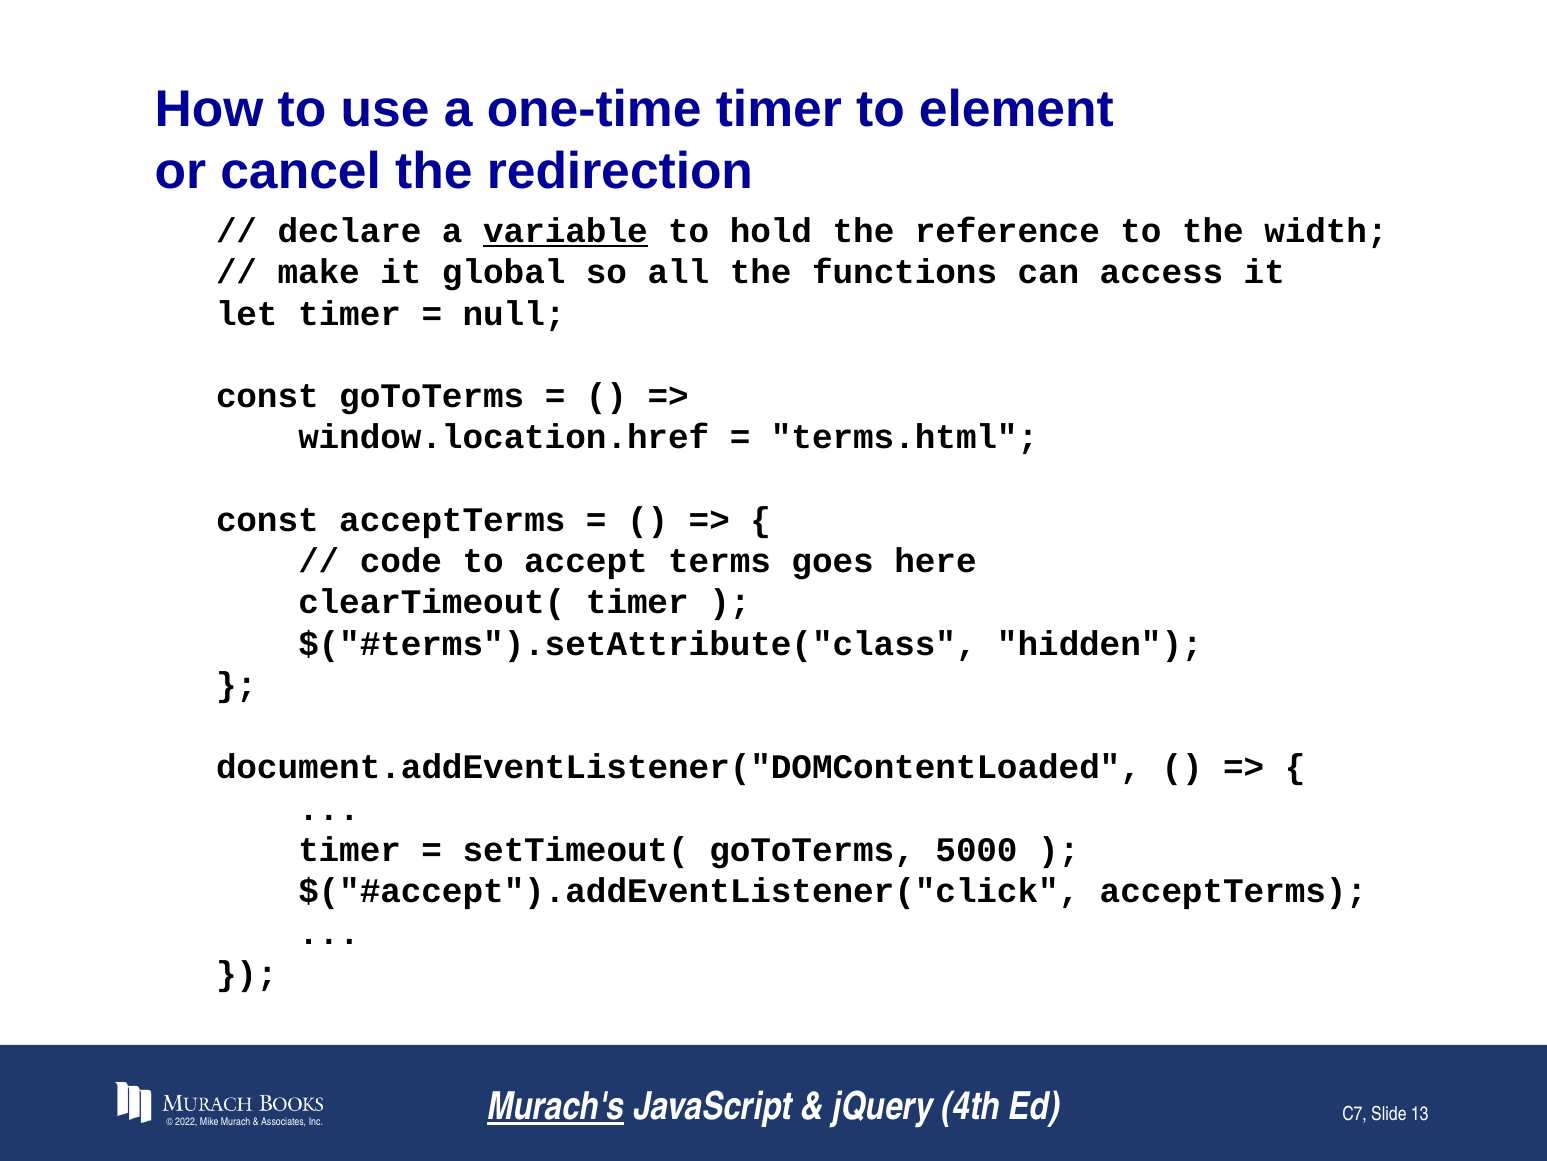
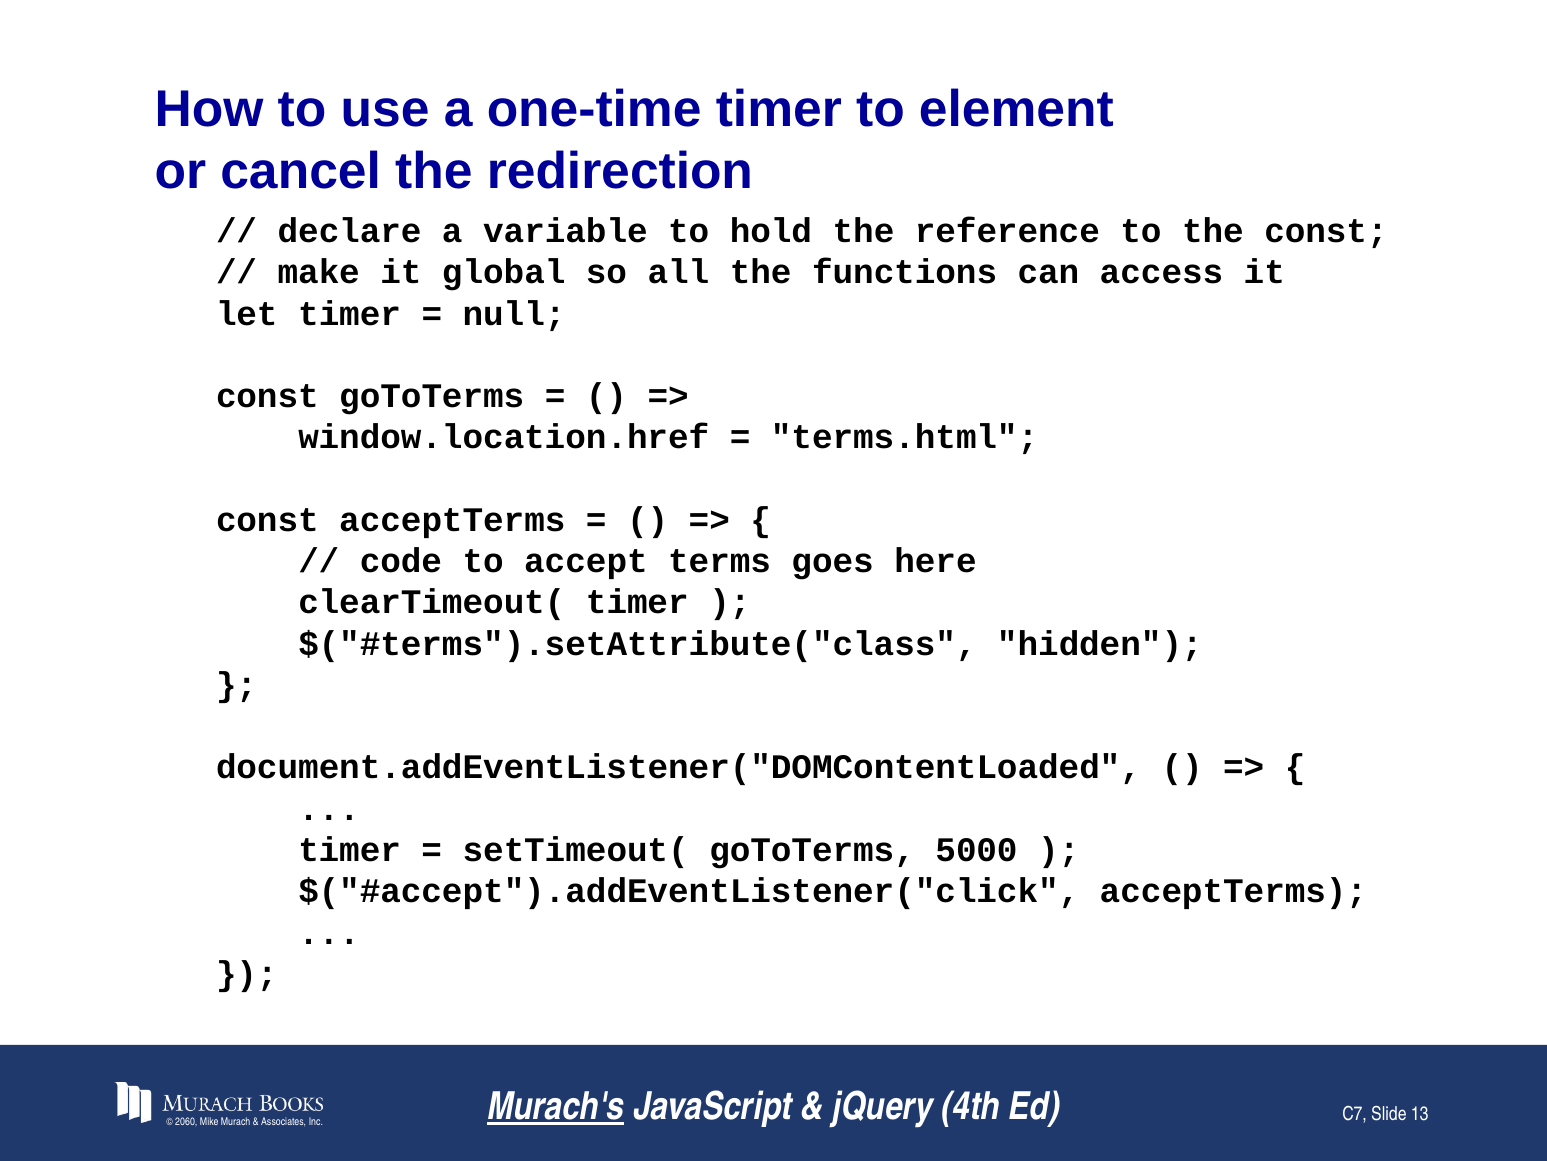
variable underline: present -> none
the width: width -> const
2022: 2022 -> 2060
